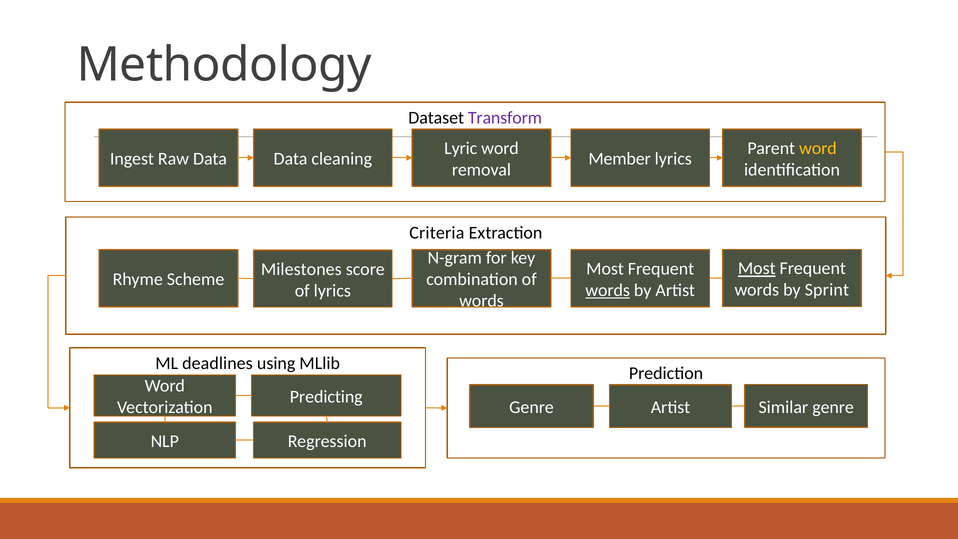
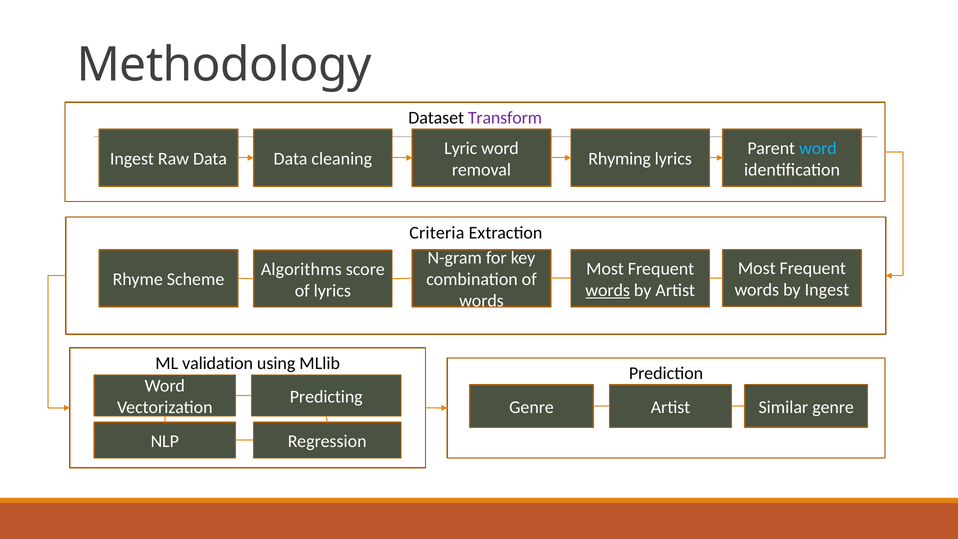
word at (818, 148) colour: yellow -> light blue
Member: Member -> Rhyming
Most at (757, 268) underline: present -> none
Milestones: Milestones -> Algorithms
by Sprint: Sprint -> Ingest
deadlines: deadlines -> validation
